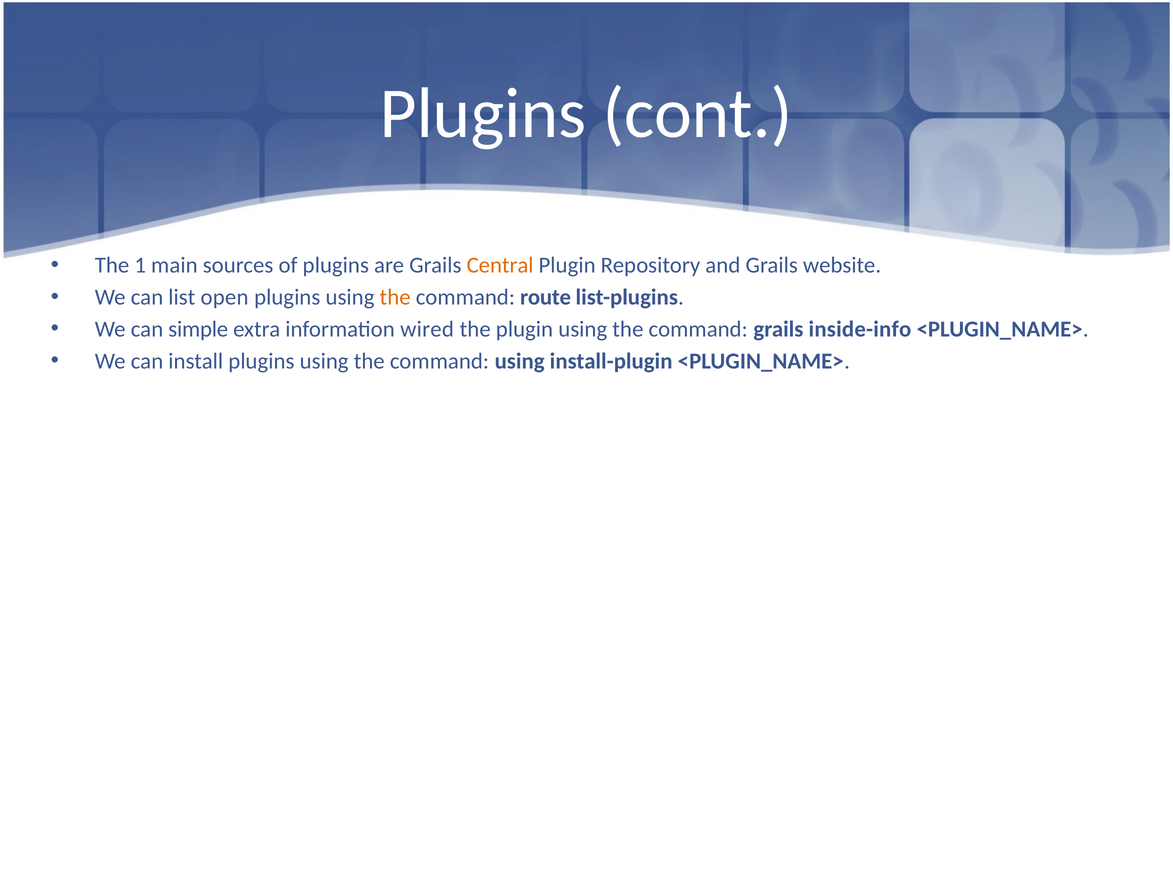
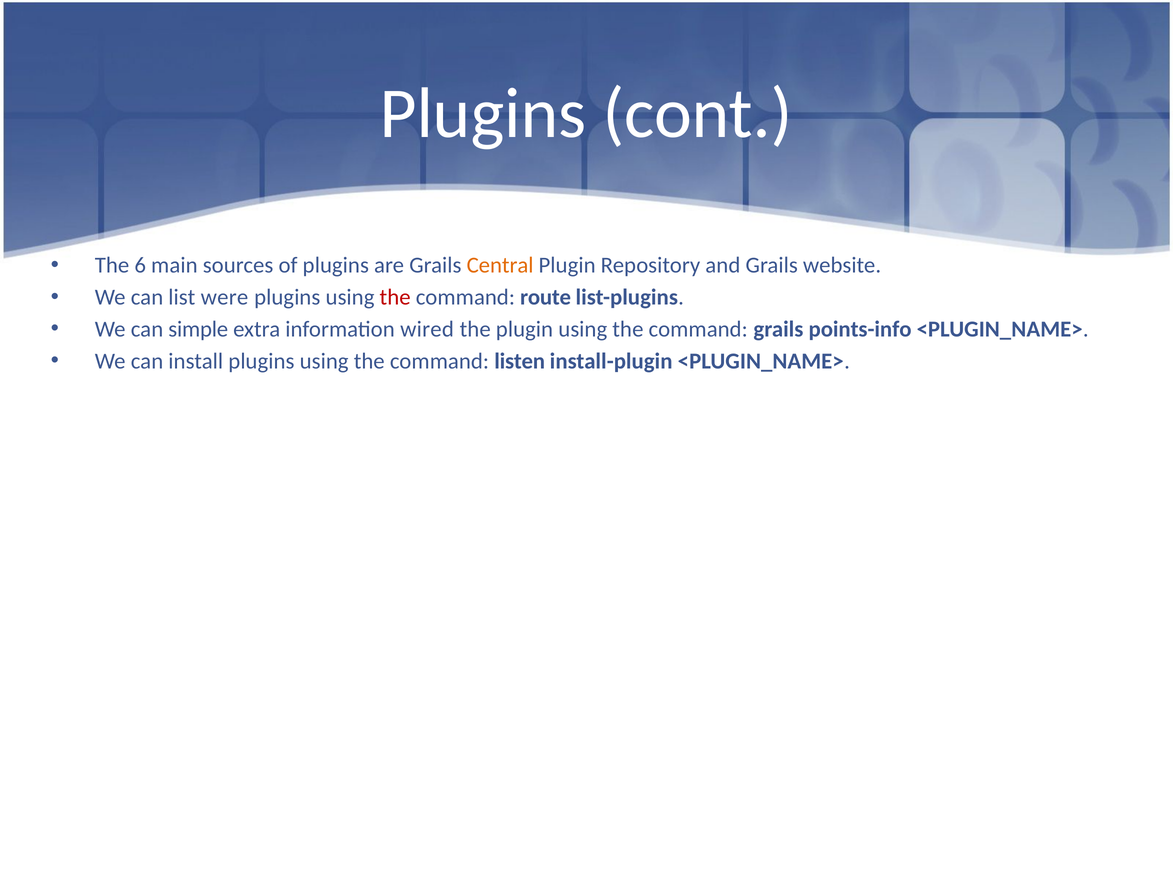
1: 1 -> 6
open: open -> were
the at (395, 297) colour: orange -> red
inside-info: inside-info -> points-info
command using: using -> listen
